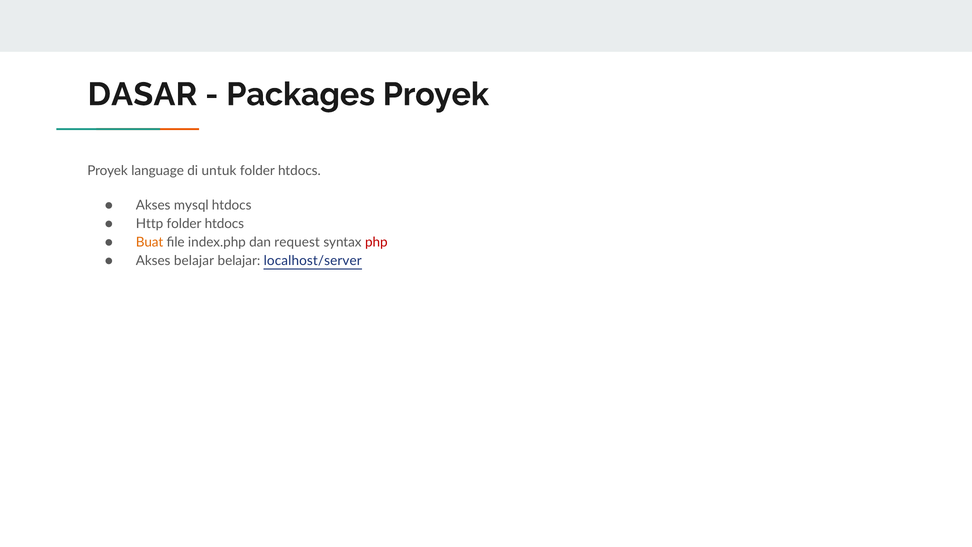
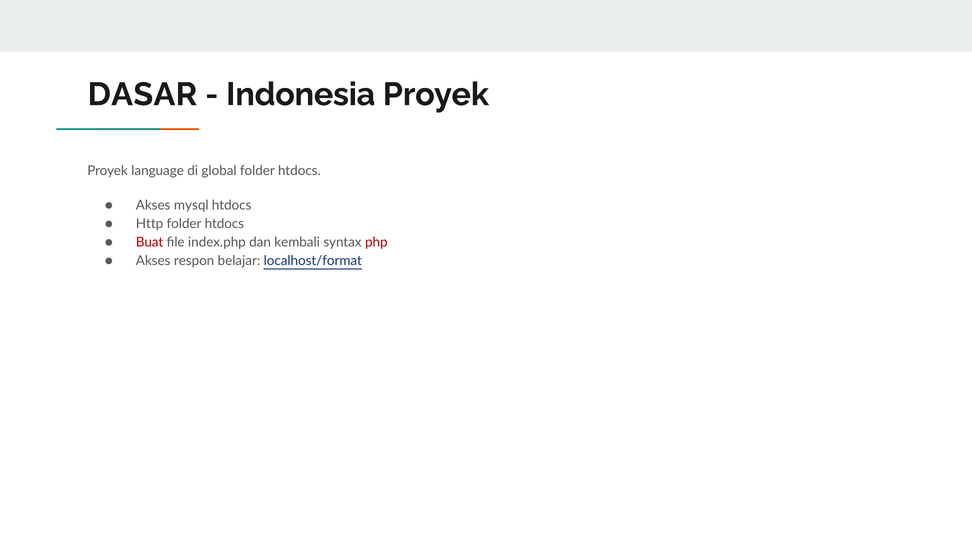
Packages: Packages -> Indonesia
untuk: untuk -> global
Buat colour: orange -> red
request: request -> kembali
Akses belajar: belajar -> respon
localhost/server: localhost/server -> localhost/format
